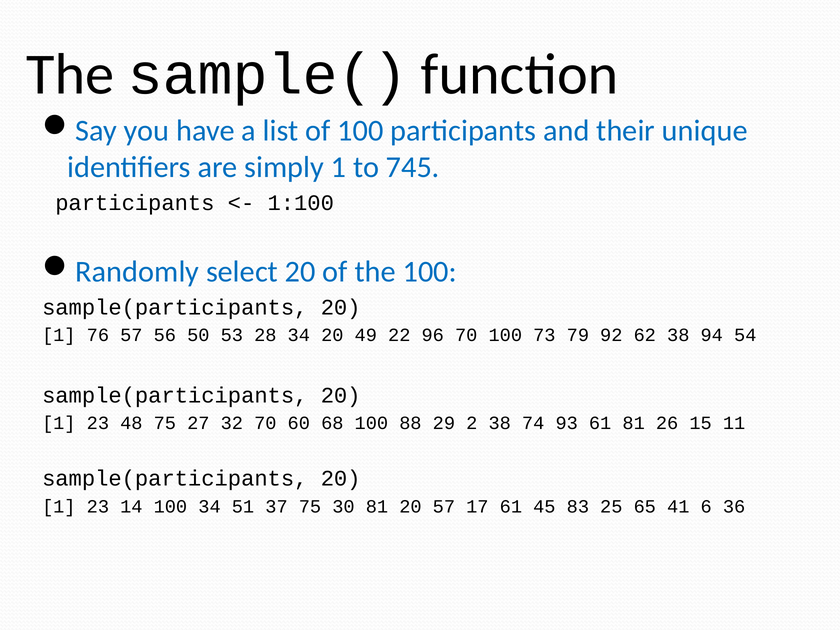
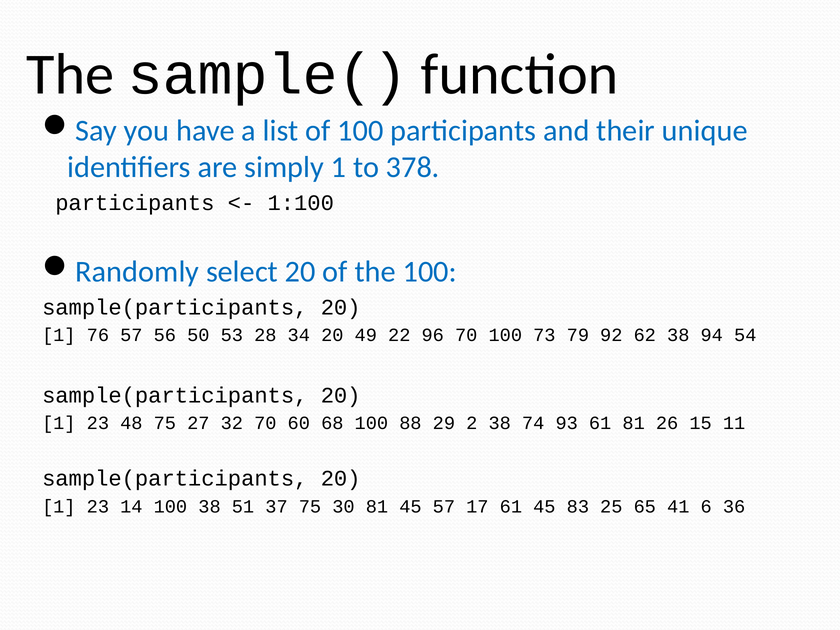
745: 745 -> 378
100 34: 34 -> 38
81 20: 20 -> 45
